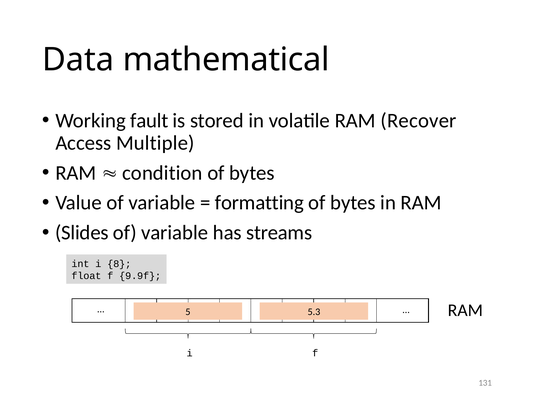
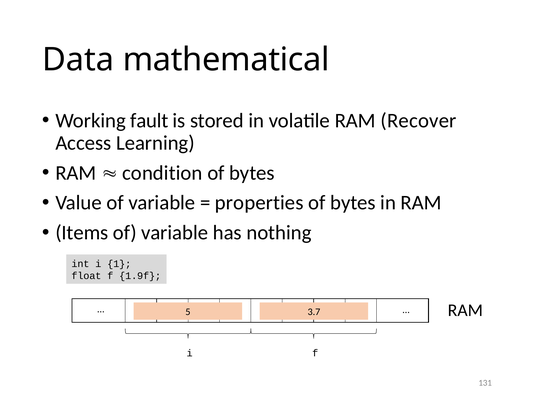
Multiple: Multiple -> Learning
formatting: formatting -> properties
Slides: Slides -> Items
streams: streams -> nothing
8: 8 -> 1
9.9f: 9.9f -> 1.9f
5.3: 5.3 -> 3.7
